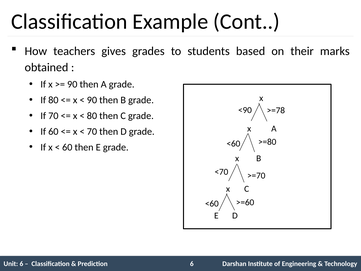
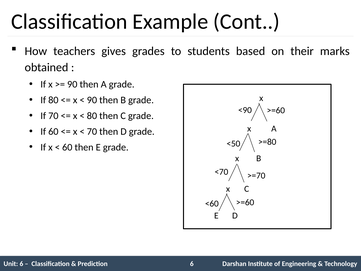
<90 >=78: >=78 -> >=60
<60 at (233, 143): <60 -> <50
